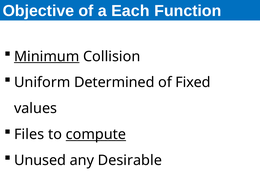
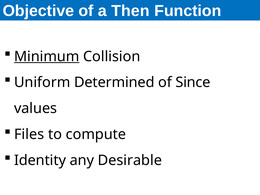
Each: Each -> Then
Fixed: Fixed -> Since
compute underline: present -> none
Unused: Unused -> Identity
